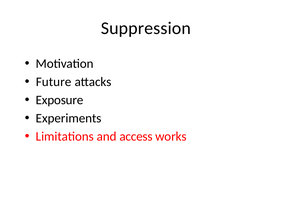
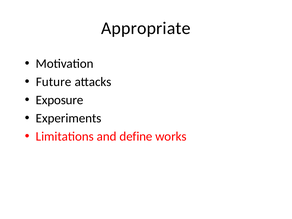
Suppression: Suppression -> Appropriate
access: access -> define
